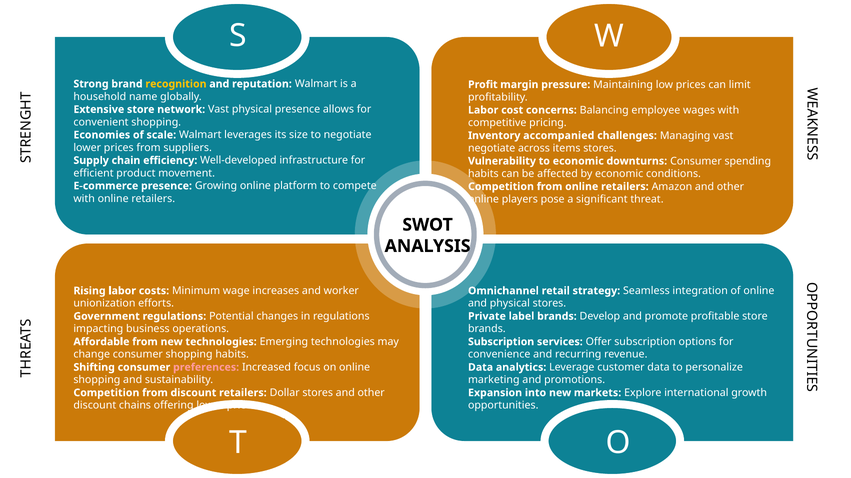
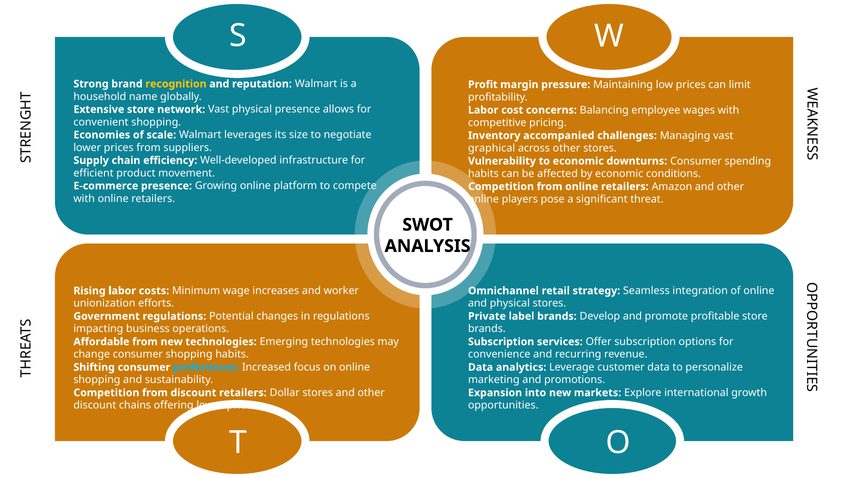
negotiate at (492, 148): negotiate -> graphical
across items: items -> other
preferences colour: pink -> light blue
